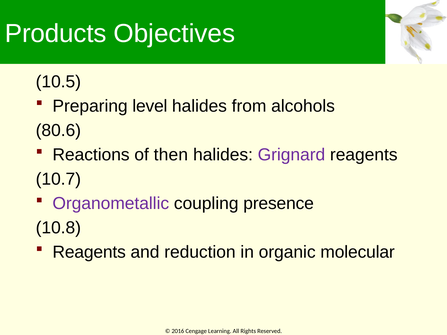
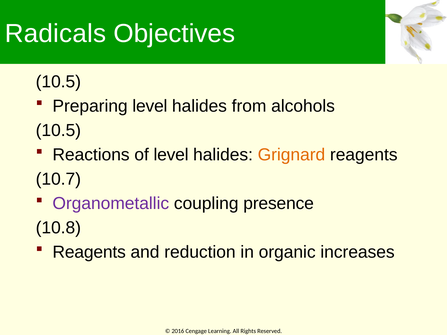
Products: Products -> Radicals
80.6 at (58, 131): 80.6 -> 10.5
of then: then -> level
Grignard colour: purple -> orange
molecular: molecular -> increases
